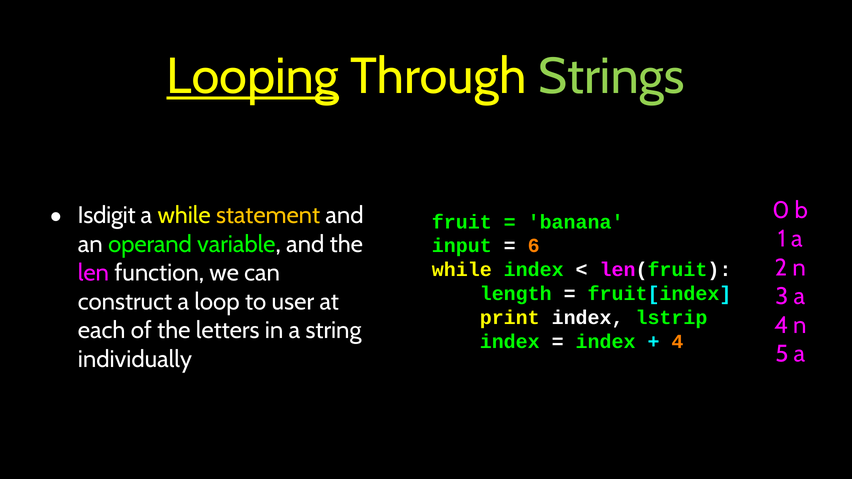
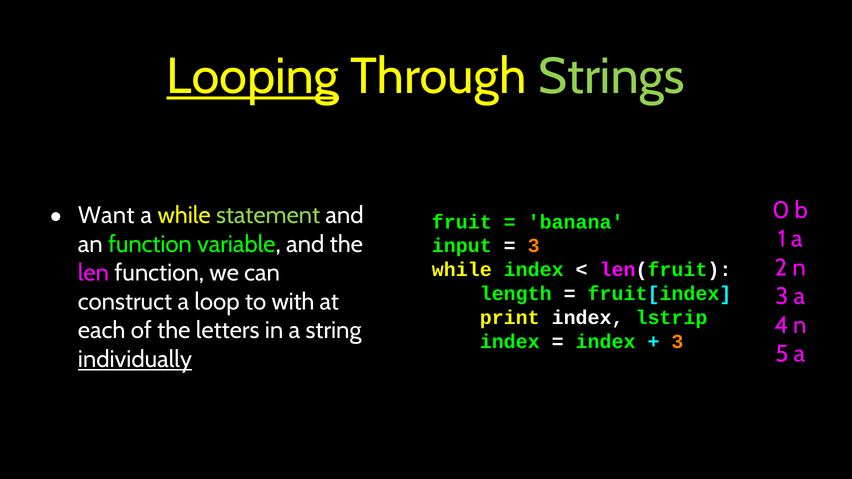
Isdigit: Isdigit -> Want
statement colour: yellow -> light green
an operand: operand -> function
6 at (534, 246): 6 -> 3
user: user -> with
4 at (677, 342): 4 -> 3
individually underline: none -> present
